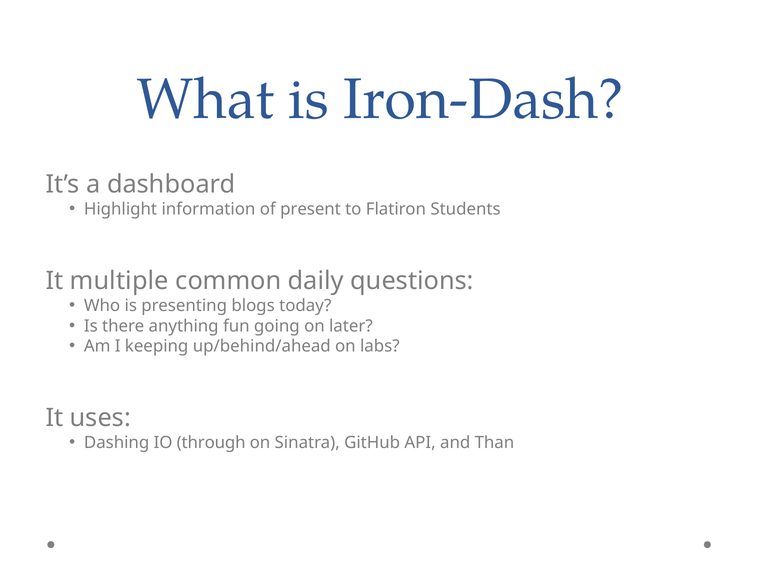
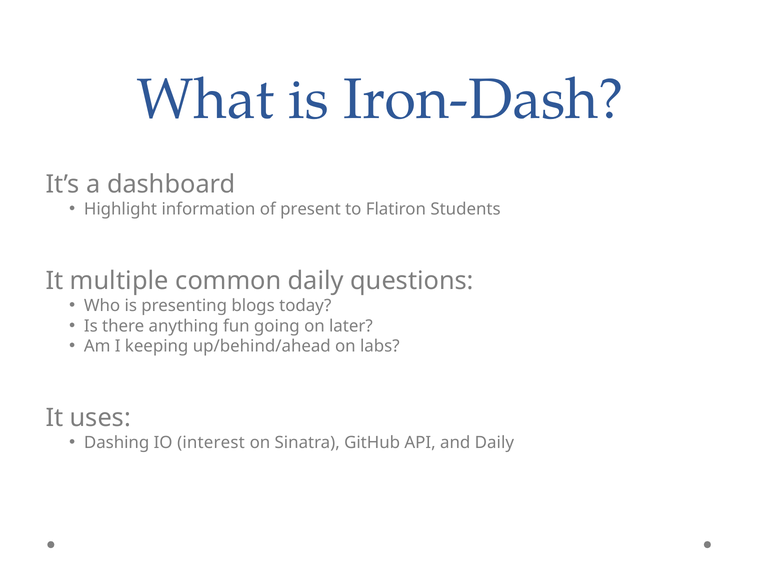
through: through -> interest
and Than: Than -> Daily
